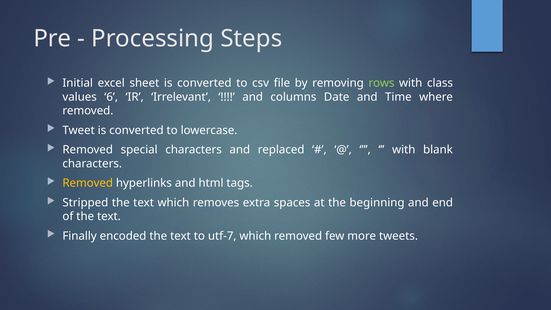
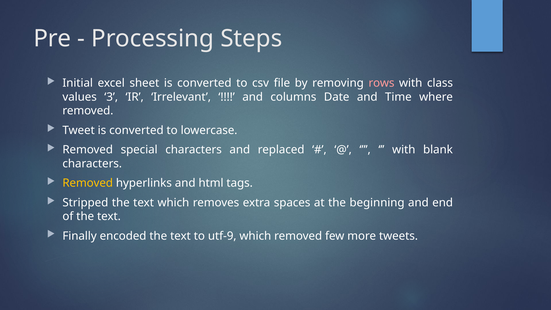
rows colour: light green -> pink
6: 6 -> 3
utf-7: utf-7 -> utf-9
